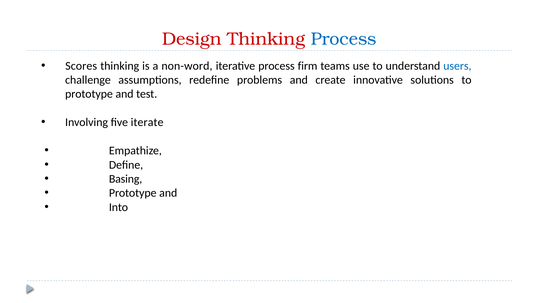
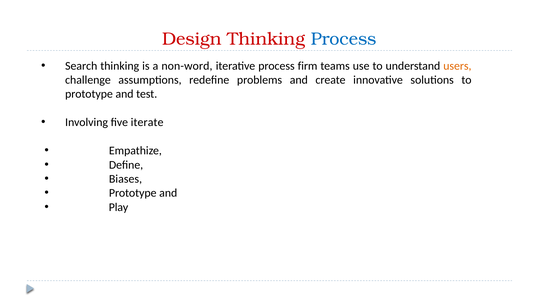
Scores: Scores -> Search
users colour: blue -> orange
Basing: Basing -> Biases
Into: Into -> Play
